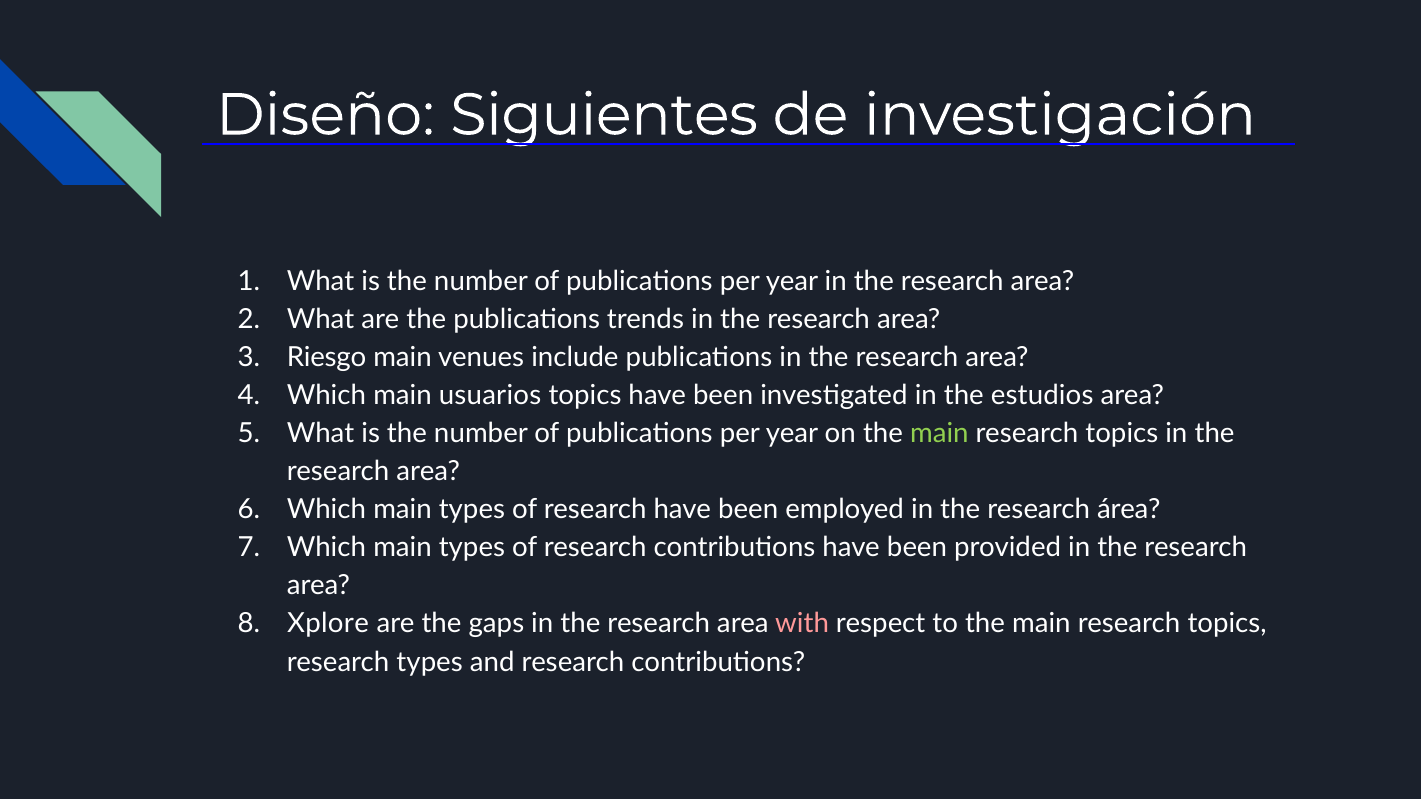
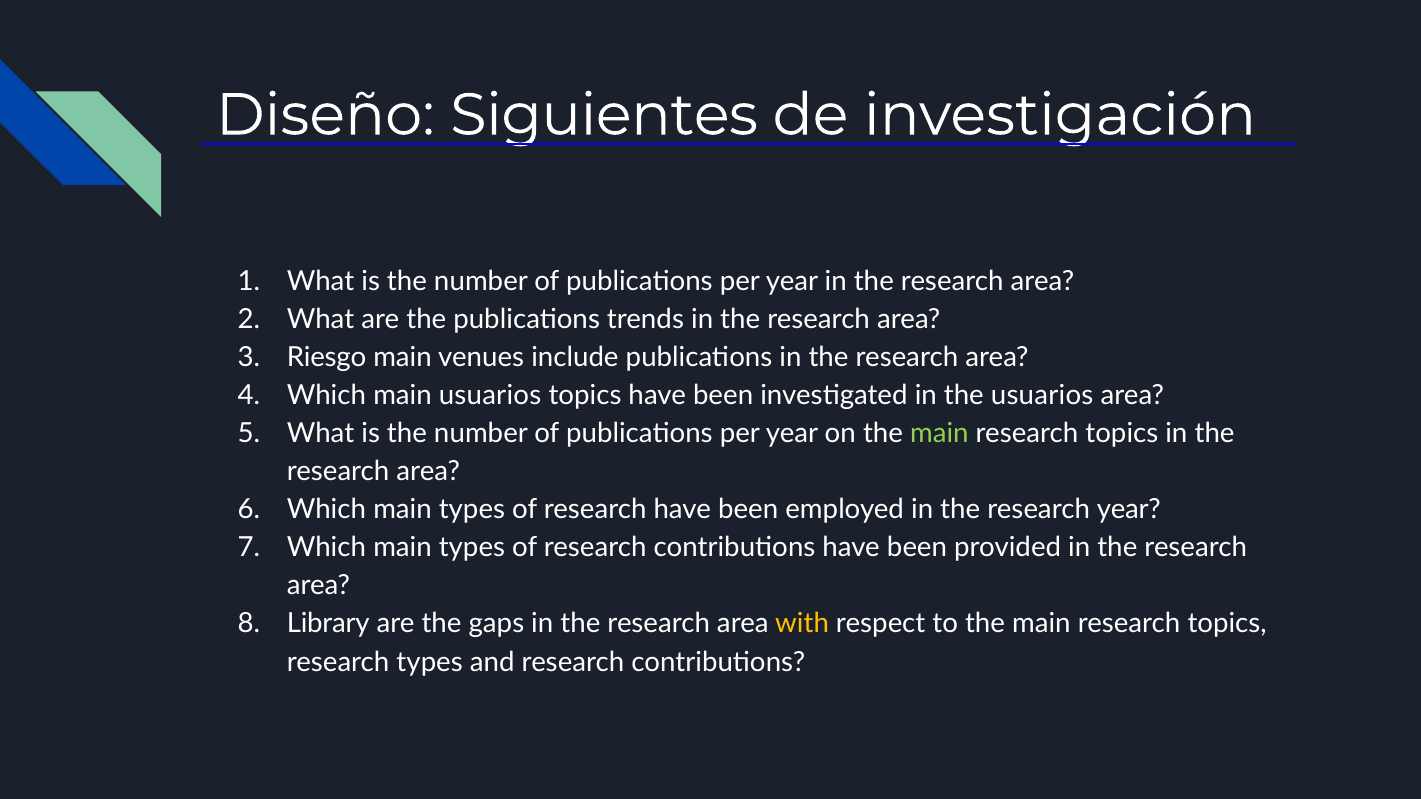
the estudios: estudios -> usuarios
research área: área -> year
Xplore: Xplore -> Library
with colour: pink -> yellow
